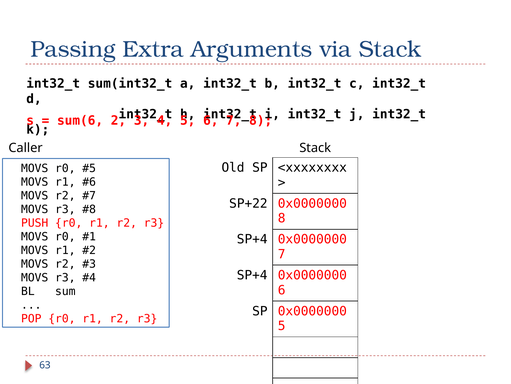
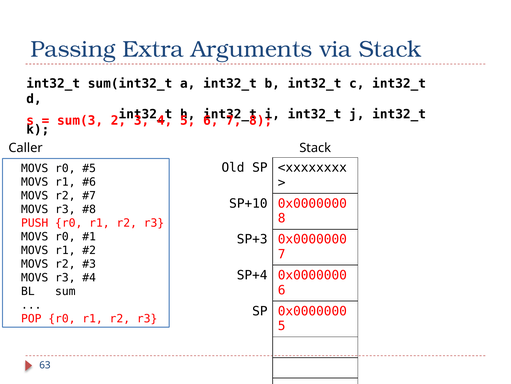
sum(6: sum(6 -> sum(3
SP+22: SP+22 -> SP+10
SP+4 at (252, 239): SP+4 -> SP+3
